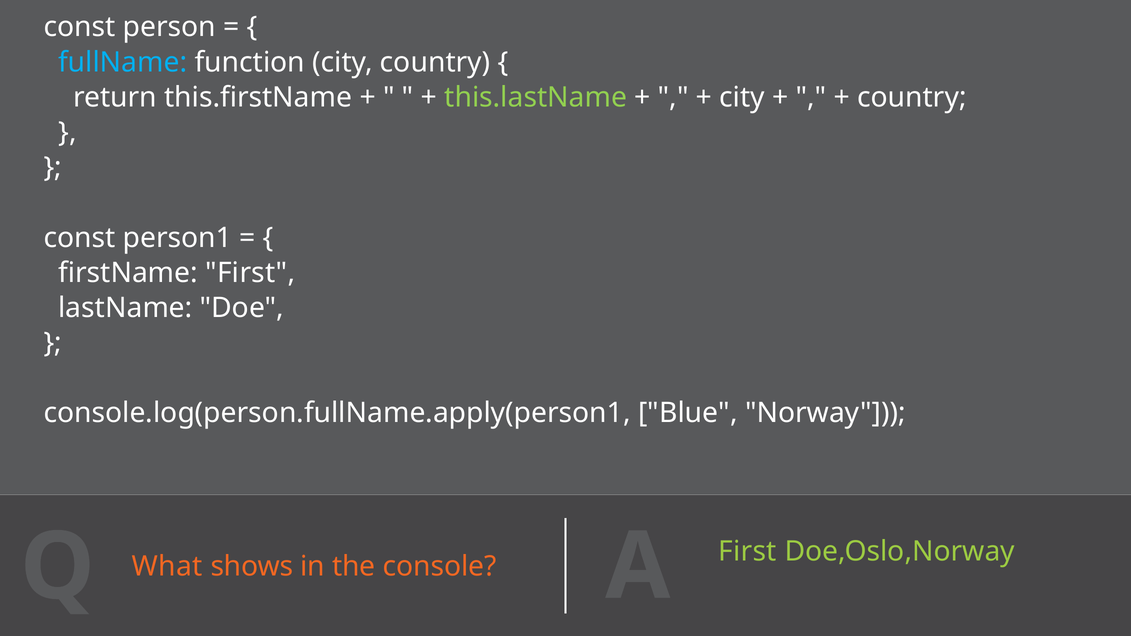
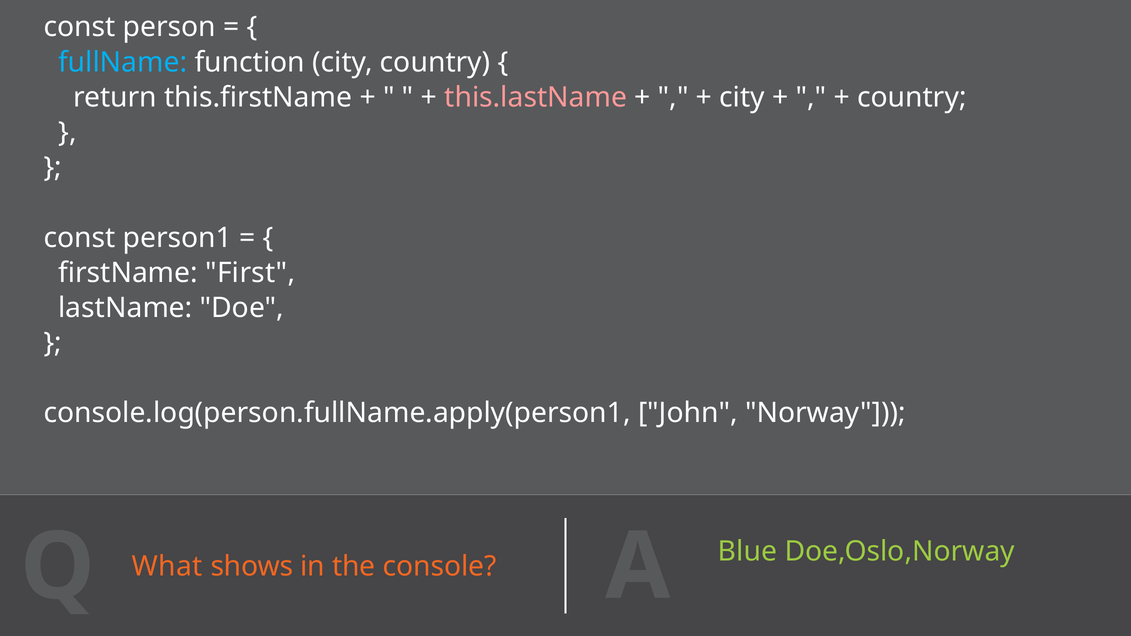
this.lastName colour: light green -> pink
Blue: Blue -> John
First at (747, 552): First -> Blue
